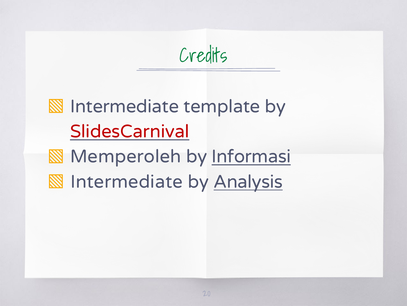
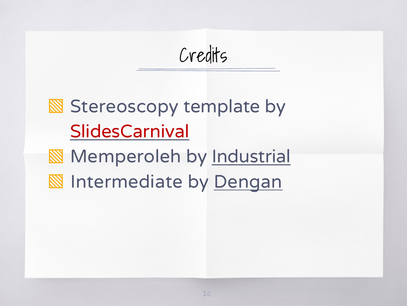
Credits colour: green -> black
Intermediate at (124, 106): Intermediate -> Stereoscopy
Informasi: Informasi -> Industrial
Analysis: Analysis -> Dengan
